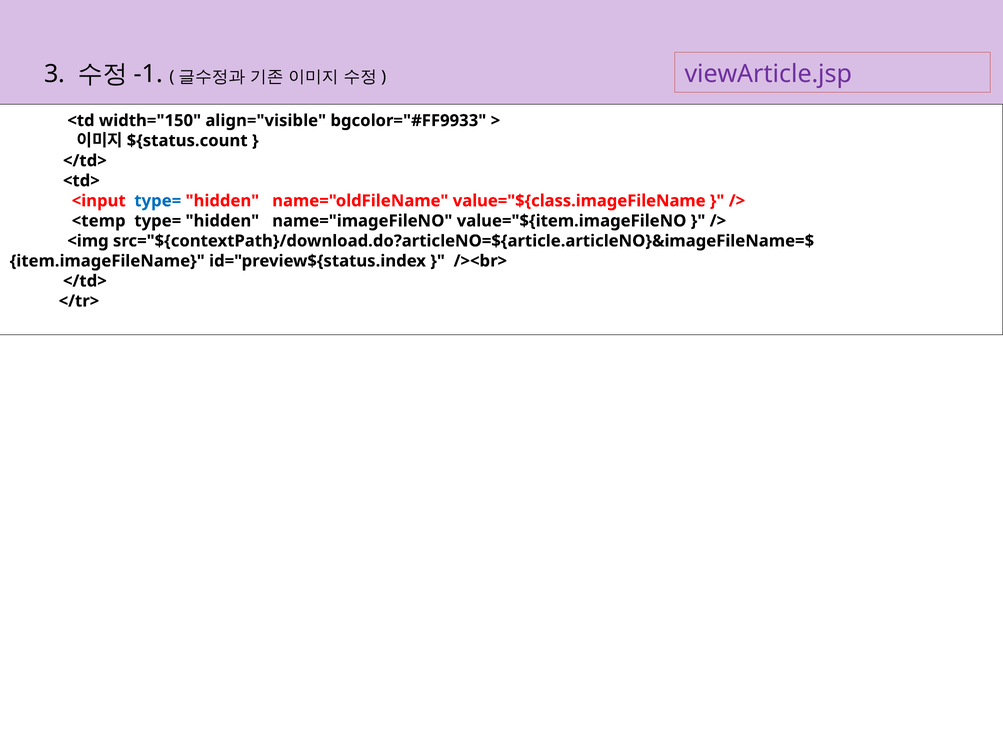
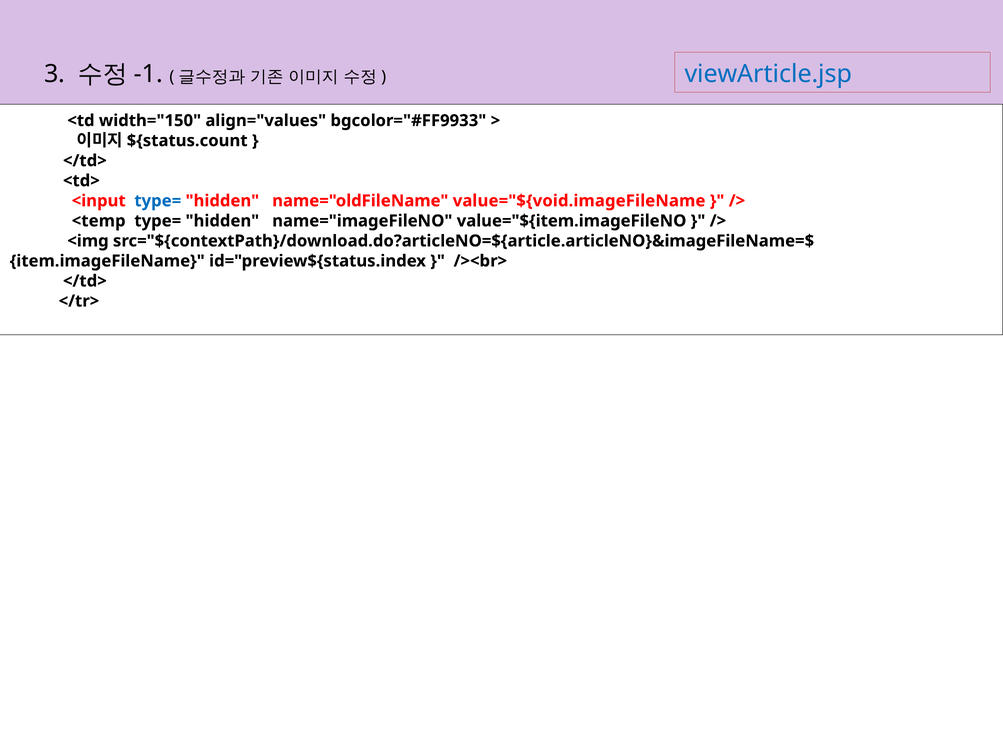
viewArticle.jsp colour: purple -> blue
align="visible: align="visible -> align="values
value="${class.imageFileName: value="${class.imageFileName -> value="${void.imageFileName
